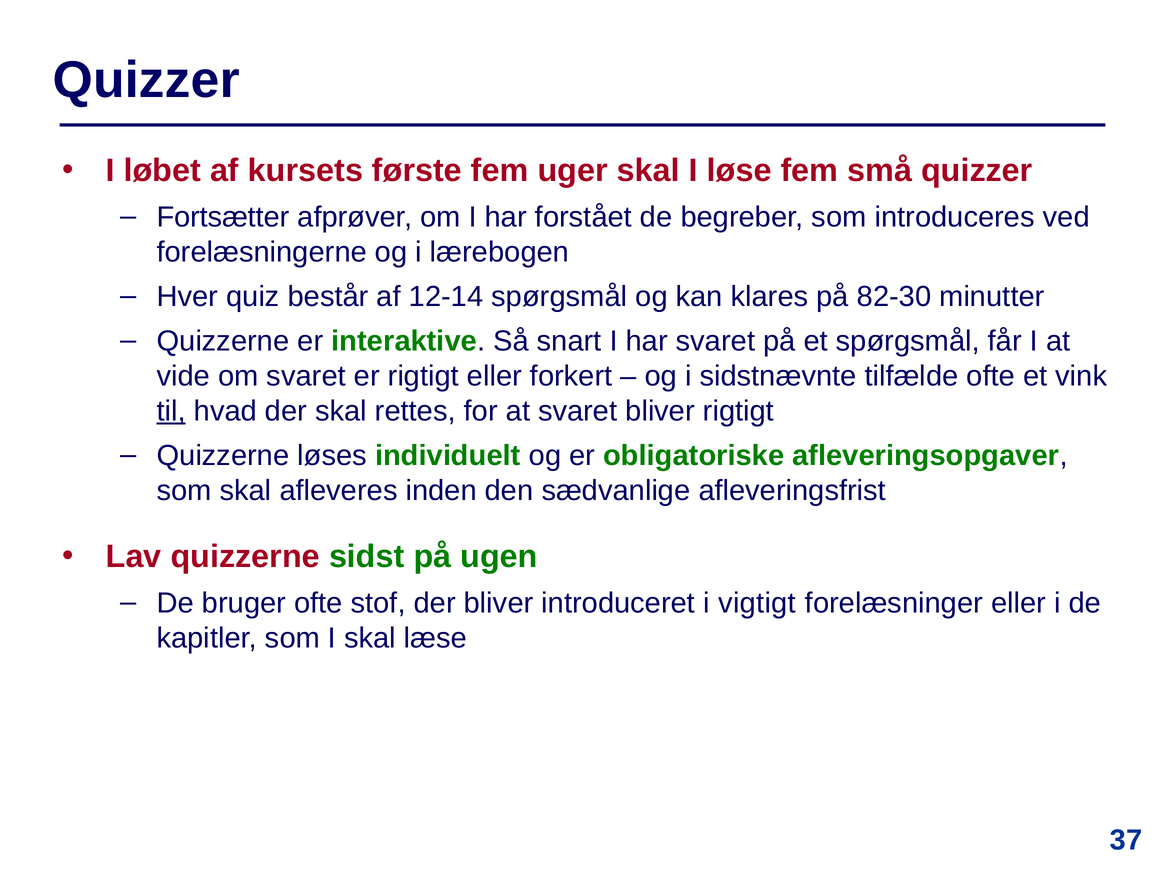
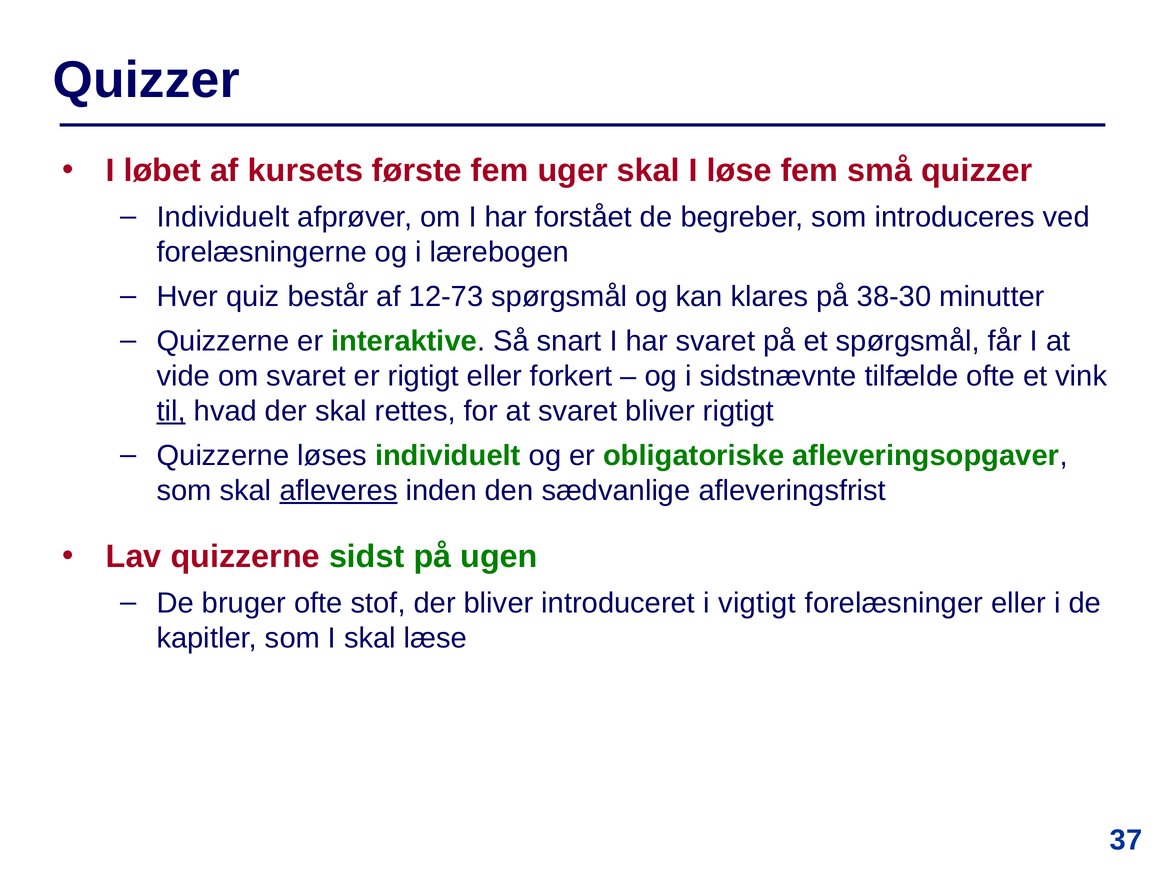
Fortsætter at (223, 217): Fortsætter -> Individuelt
12-14: 12-14 -> 12-73
82-30: 82-30 -> 38-30
afleveres underline: none -> present
